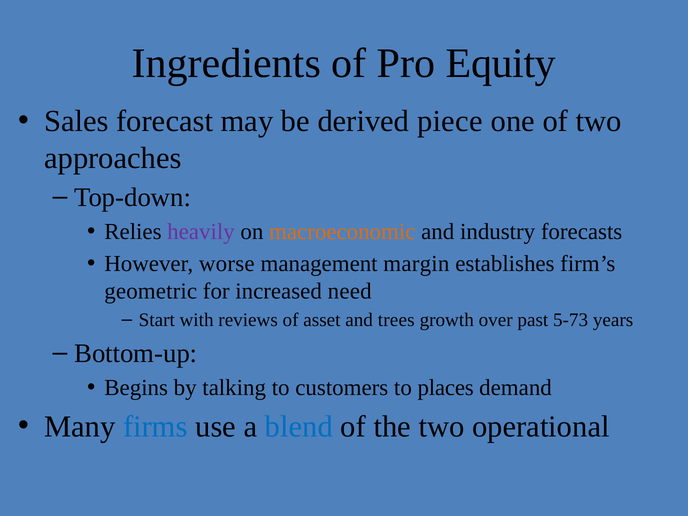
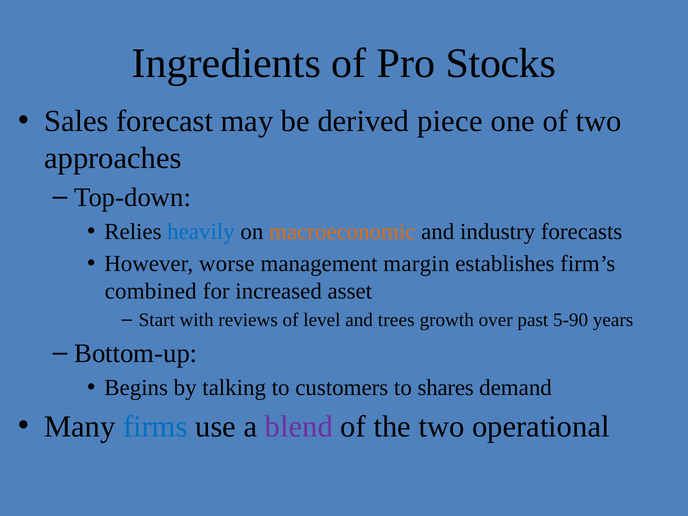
Equity: Equity -> Stocks
heavily colour: purple -> blue
geometric: geometric -> combined
need: need -> asset
asset: asset -> level
5-73: 5-73 -> 5-90
places: places -> shares
blend colour: blue -> purple
